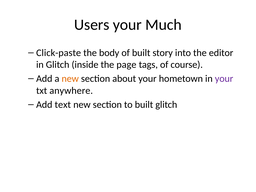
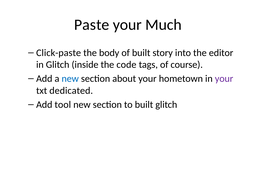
Users: Users -> Paste
page: page -> code
new at (70, 79) colour: orange -> blue
anywhere: anywhere -> dedicated
text: text -> tool
